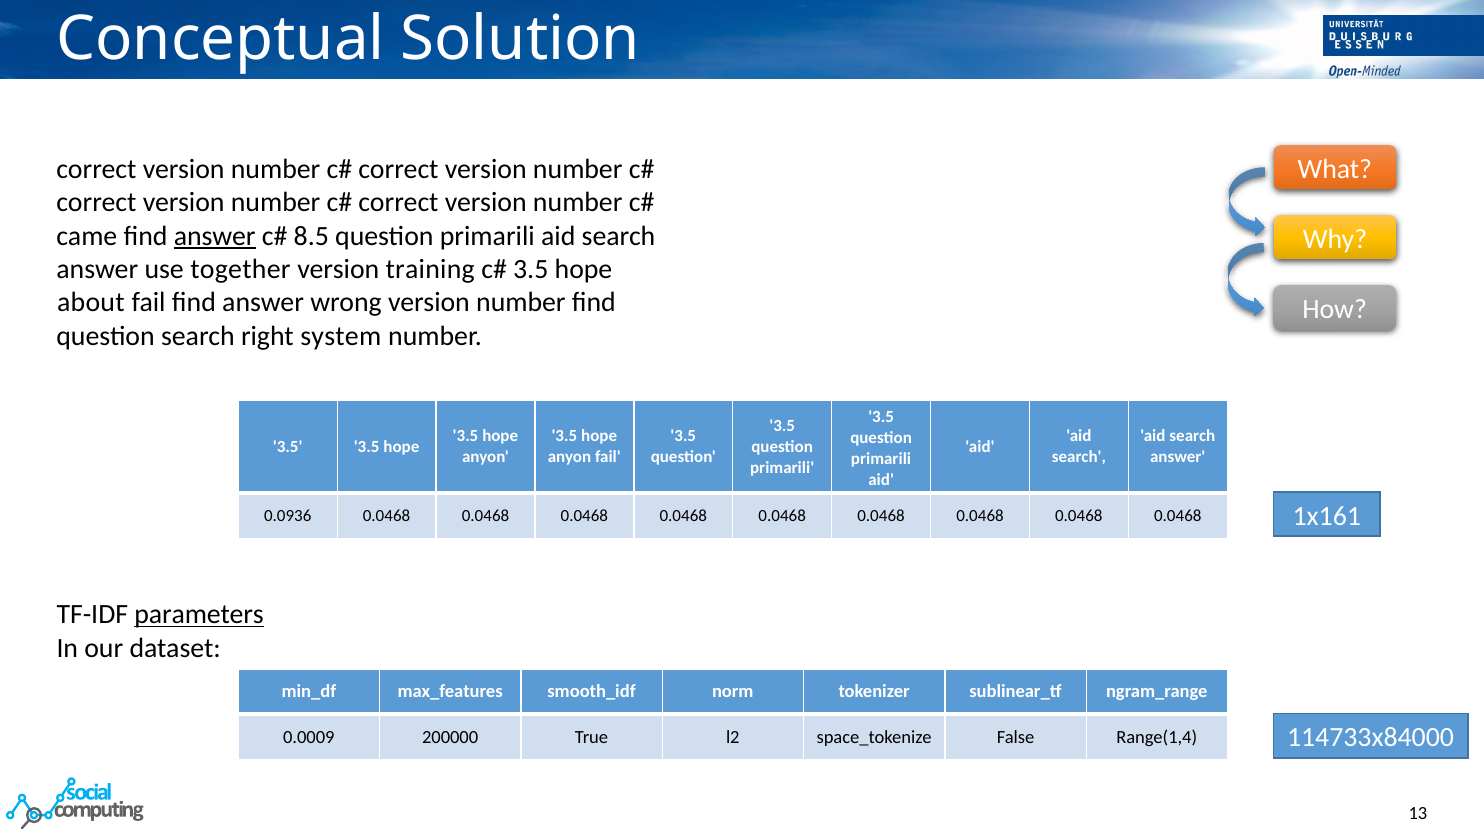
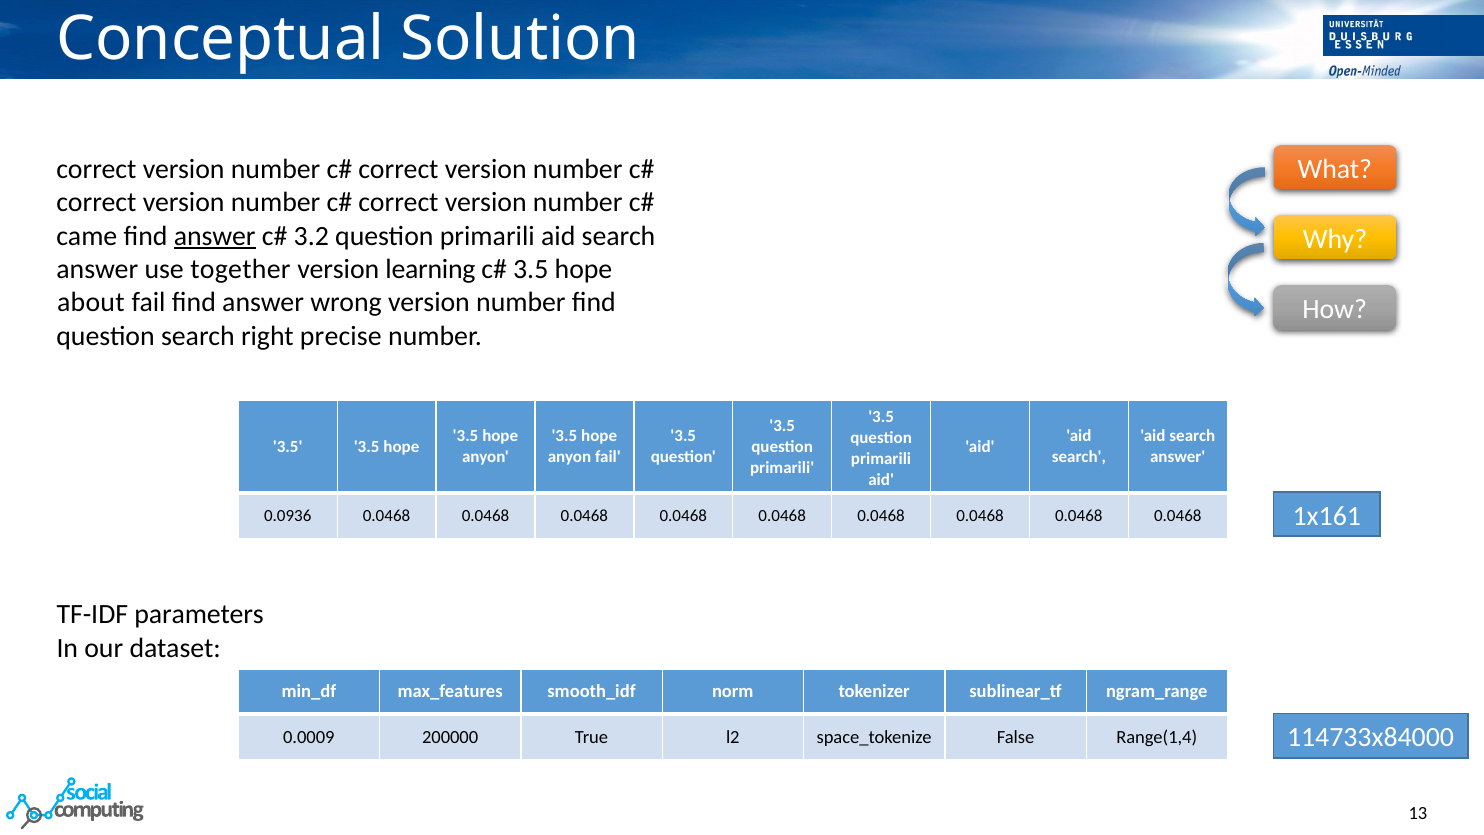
8.5: 8.5 -> 3.2
training: training -> learning
system: system -> precise
parameters underline: present -> none
